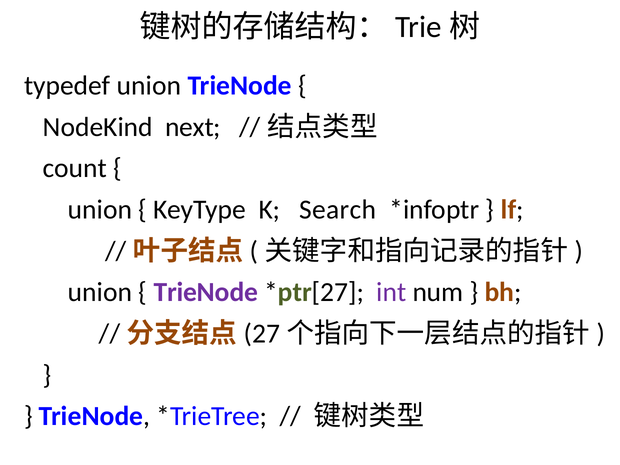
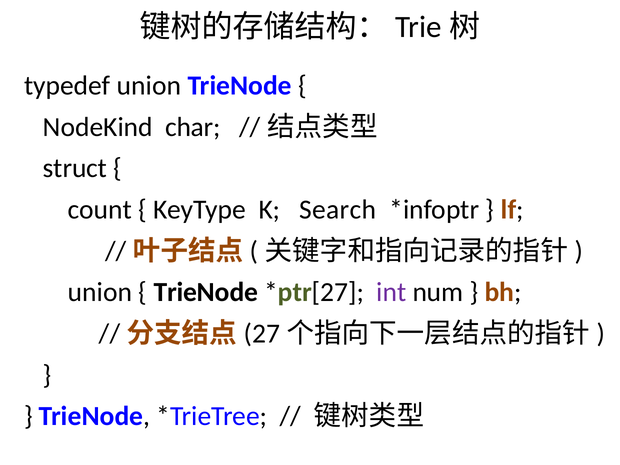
next: next -> char
count: count -> struct
union at (100, 210): union -> count
TrieNode at (206, 292) colour: purple -> black
